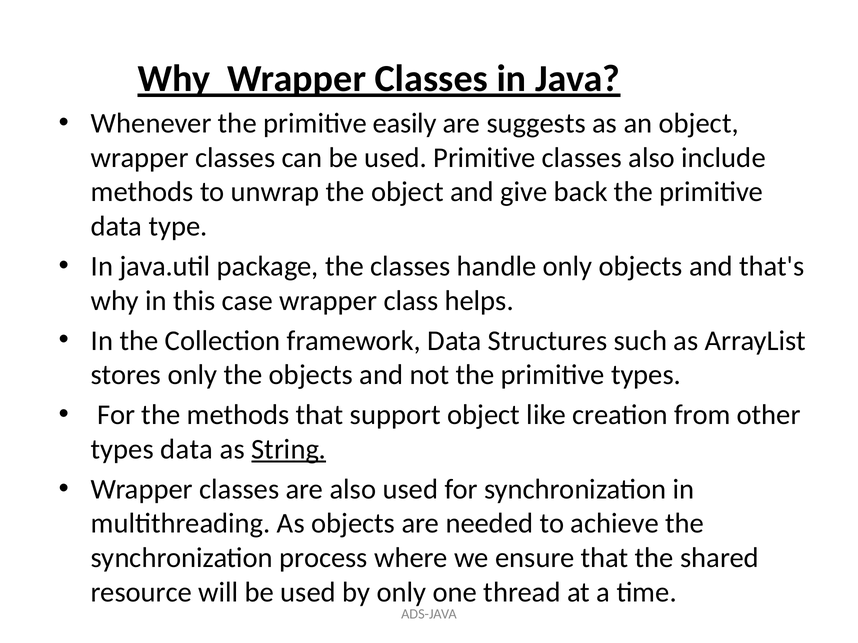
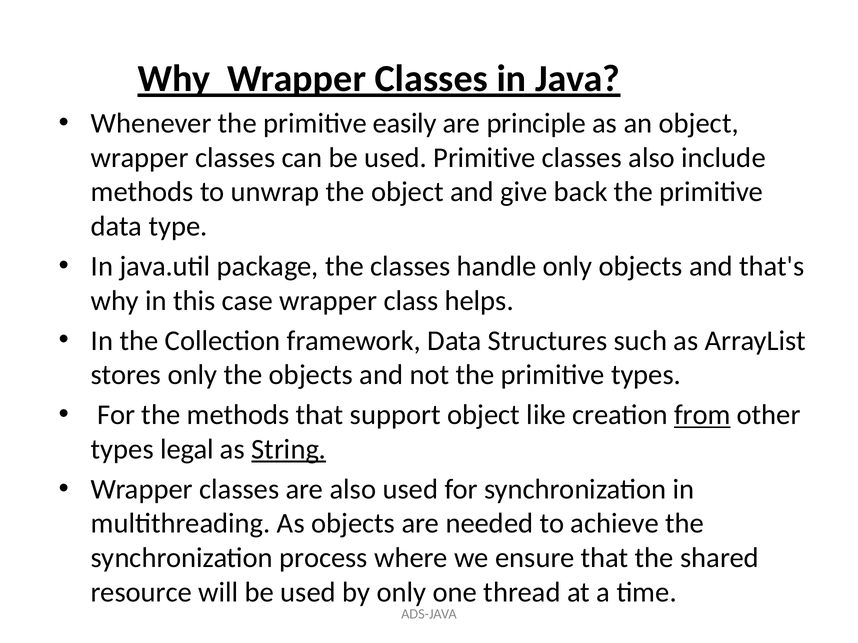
suggests: suggests -> principle
from underline: none -> present
types data: data -> legal
